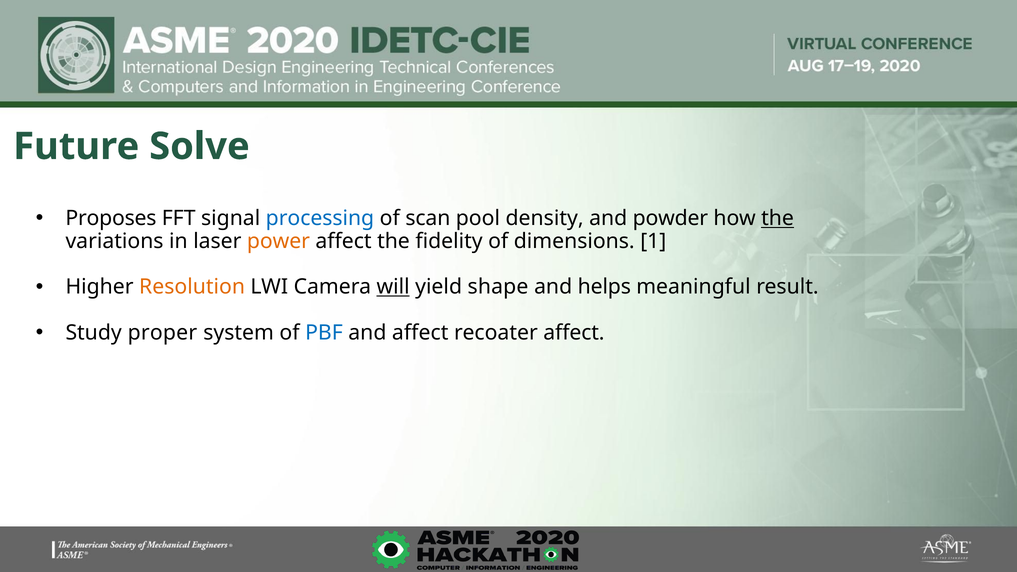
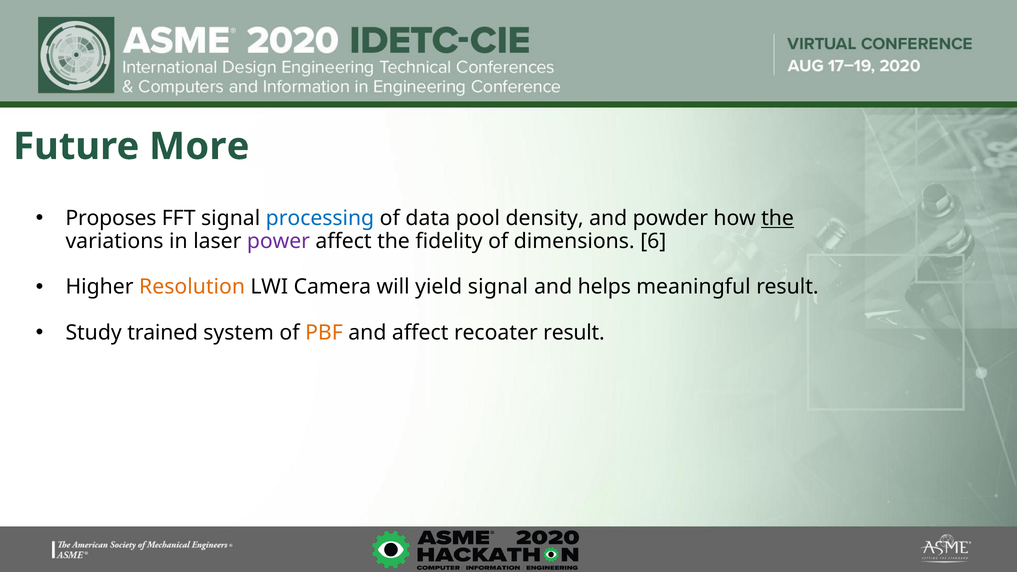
Solve: Solve -> More
scan: scan -> data
power colour: orange -> purple
1: 1 -> 6
will underline: present -> none
yield shape: shape -> signal
proper: proper -> trained
PBF colour: blue -> orange
recoater affect: affect -> result
